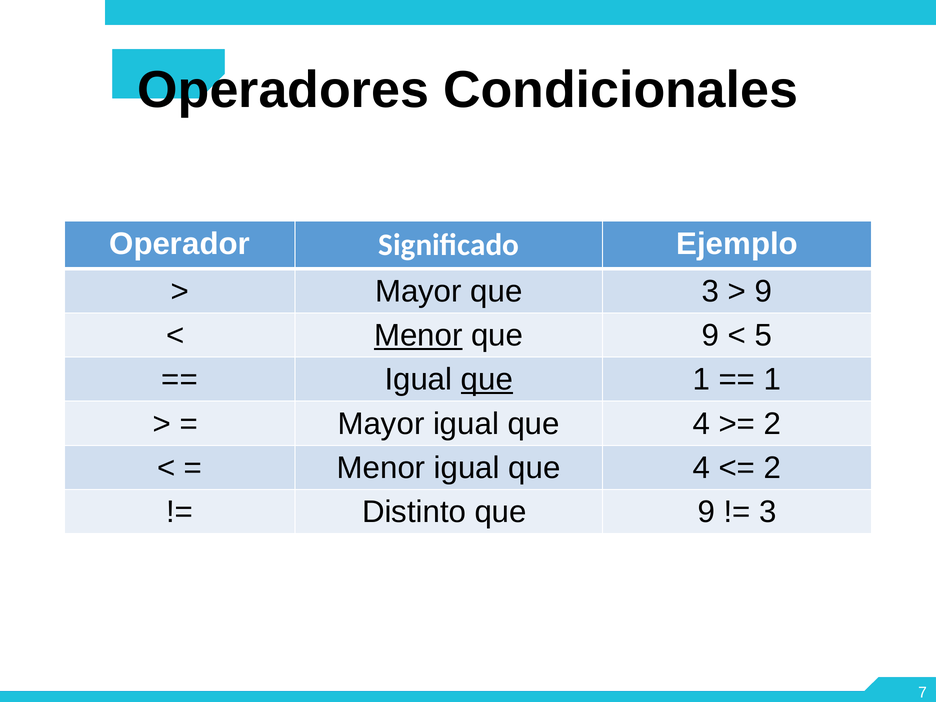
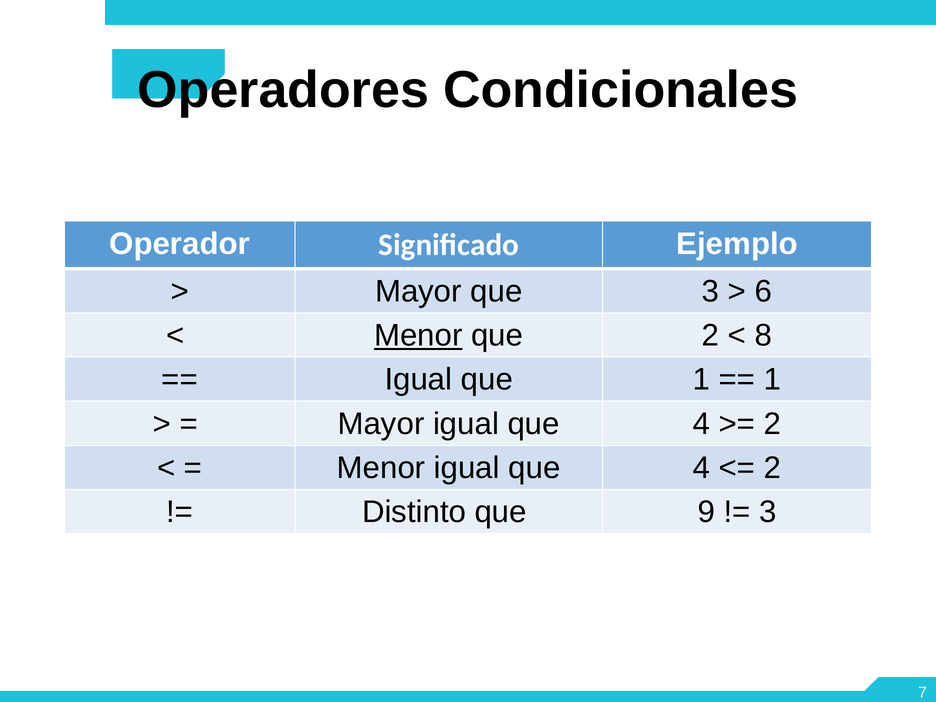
9 at (763, 291): 9 -> 6
9 at (711, 335): 9 -> 2
5: 5 -> 8
que at (487, 380) underline: present -> none
